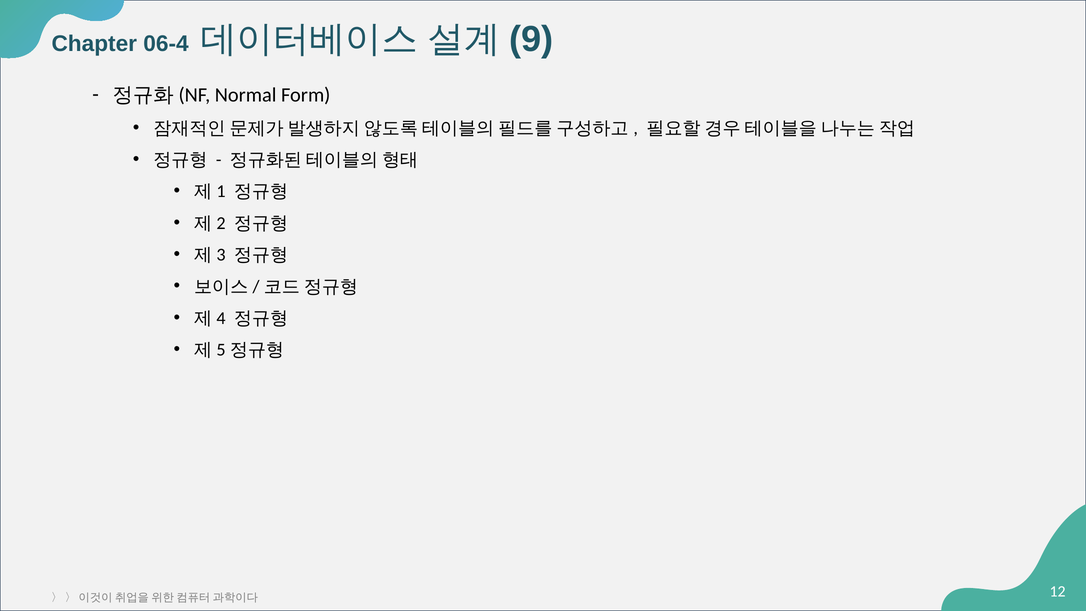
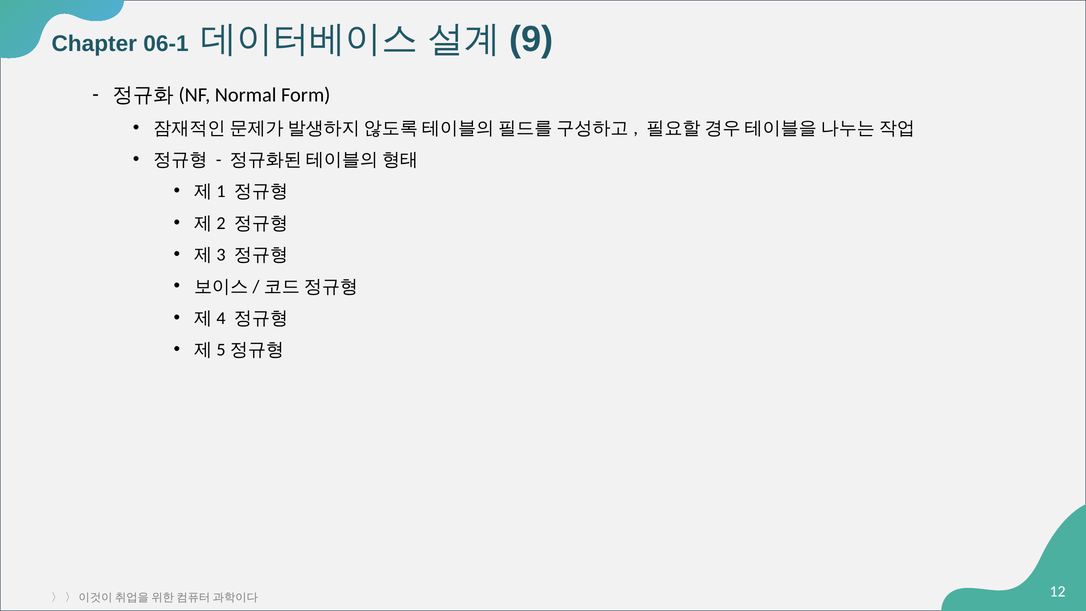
06-4: 06-4 -> 06-1
